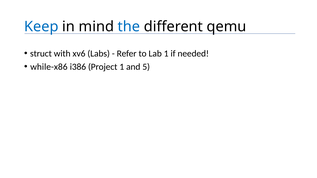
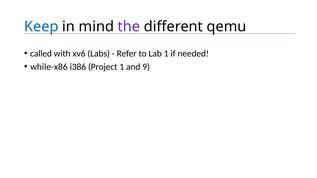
the colour: blue -> purple
struct: struct -> called
5: 5 -> 9
